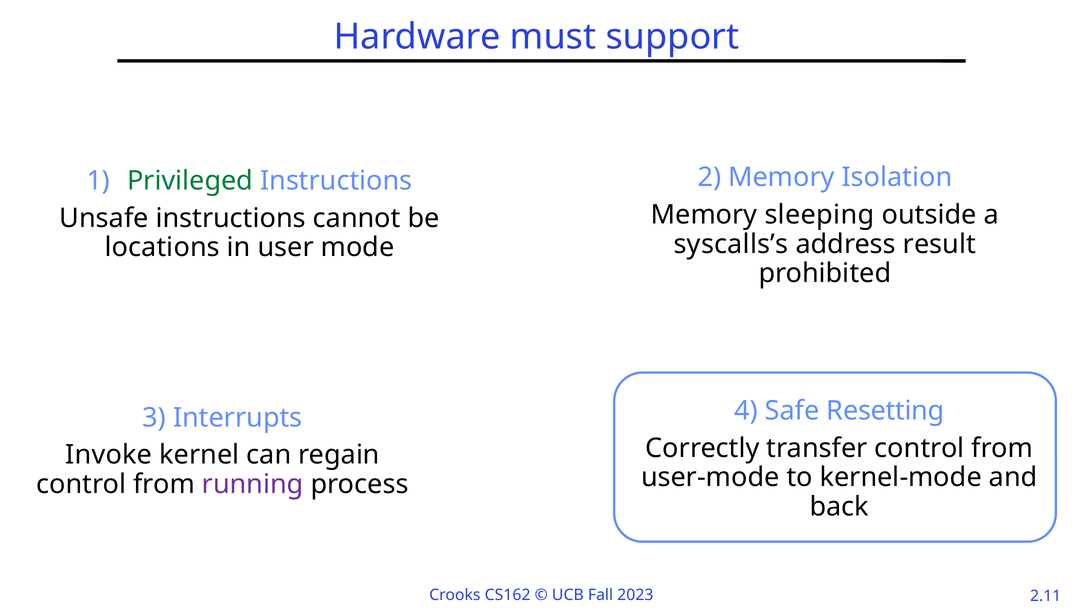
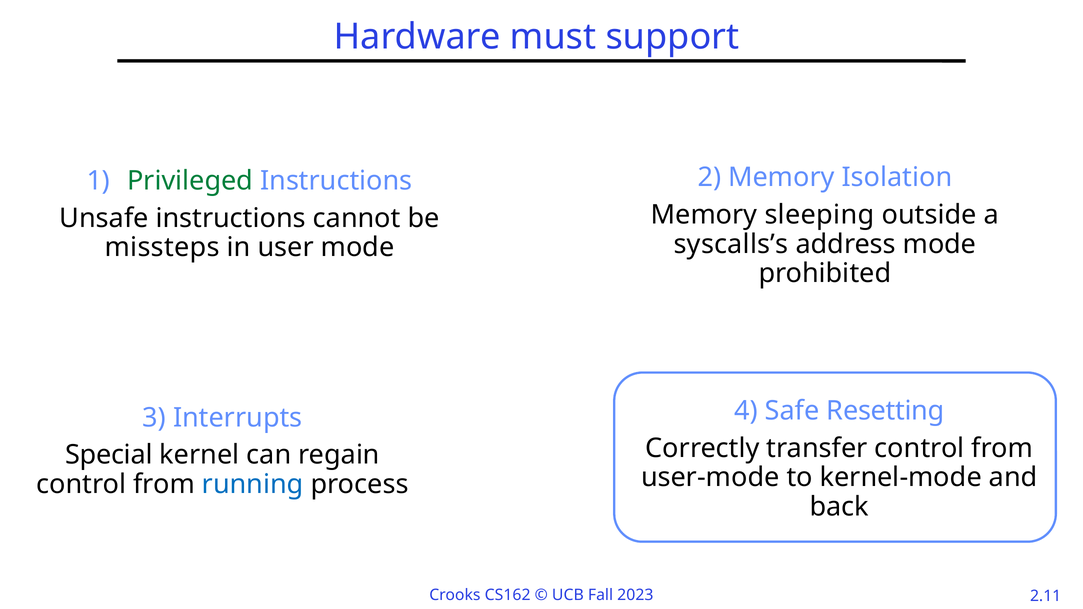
address result: result -> mode
locations: locations -> missteps
Invoke: Invoke -> Special
running colour: purple -> blue
